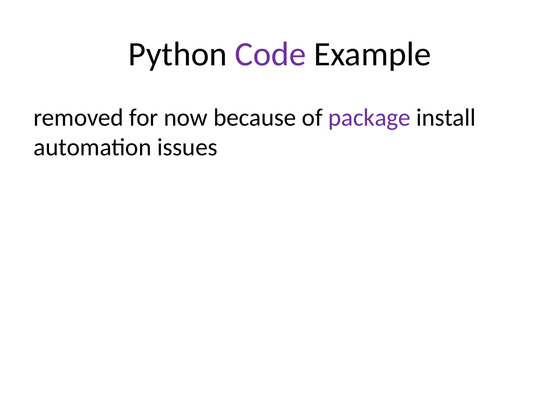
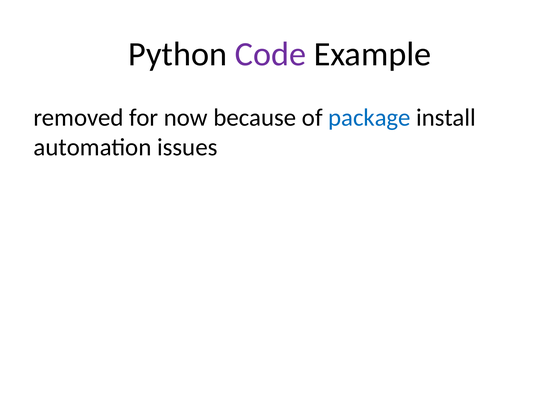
package colour: purple -> blue
